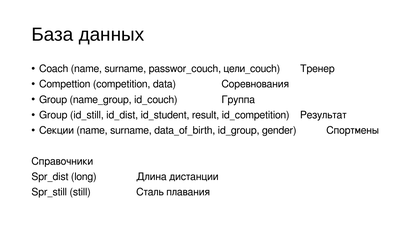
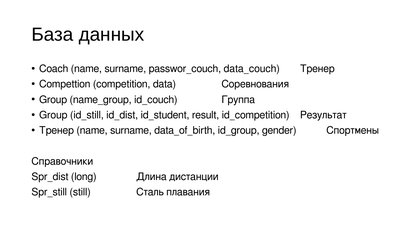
цели_couch: цели_couch -> data_couch
Секции at (57, 131): Секции -> Тренер
